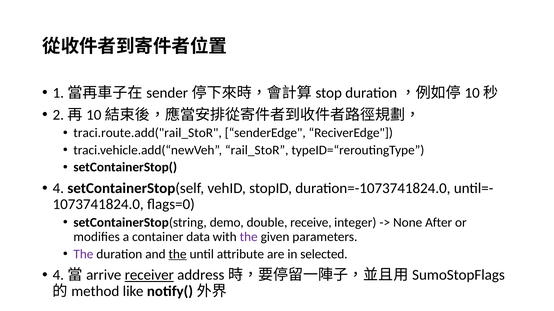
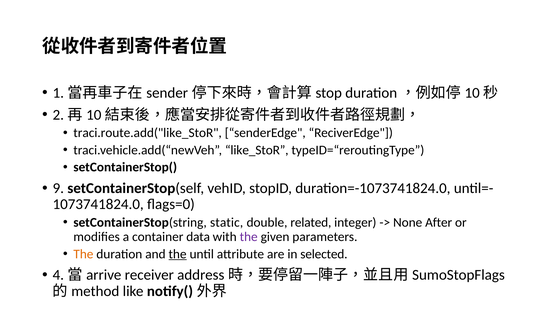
traci.route.add("rail_StoR: traci.route.add("rail_StoR -> traci.route.add("like_StoR
rail_StoR: rail_StoR -> like_StoR
4: 4 -> 9
demo: demo -> static
receive: receive -> related
The at (83, 254) colour: purple -> orange
receiver underline: present -> none
